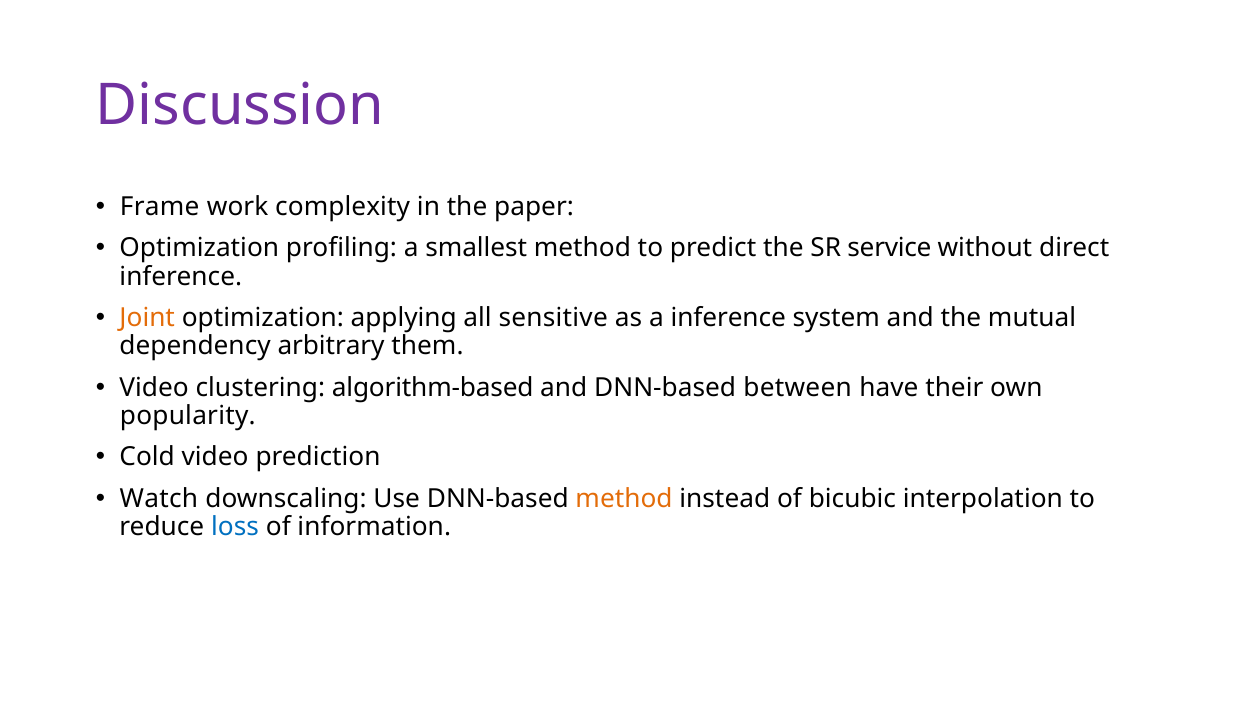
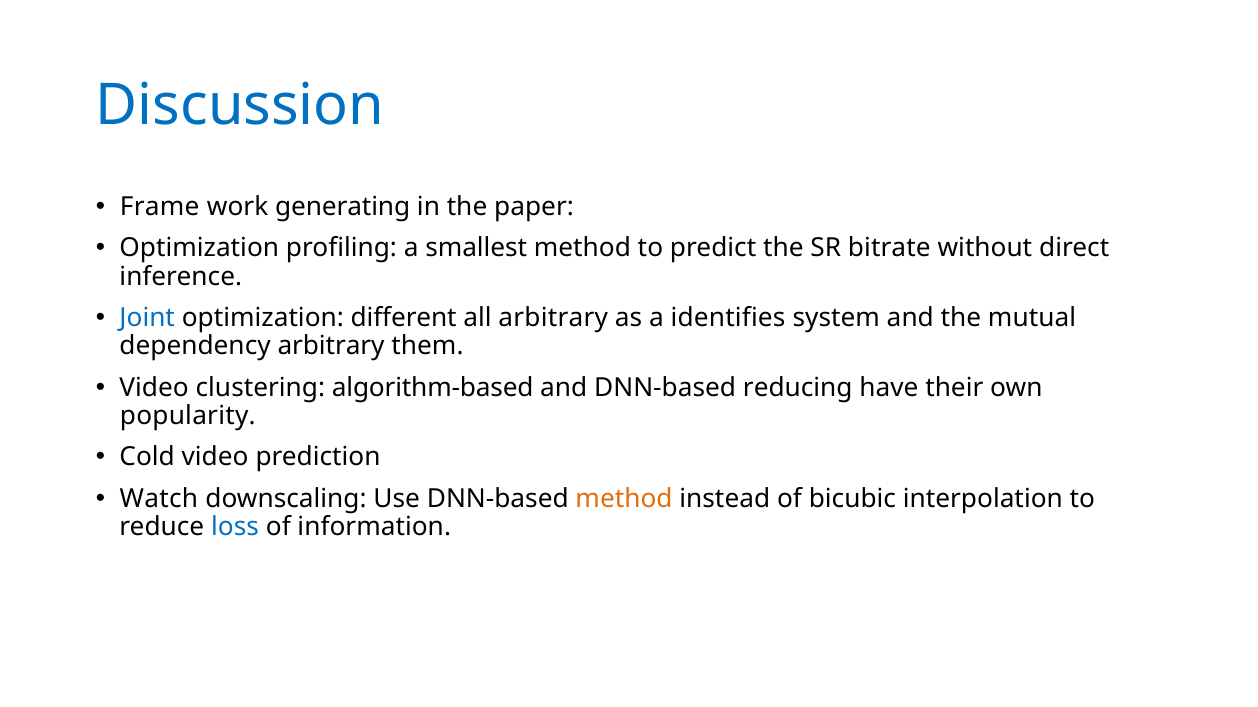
Discussion colour: purple -> blue
complexity: complexity -> generating
service: service -> bitrate
Joint colour: orange -> blue
applying: applying -> different
all sensitive: sensitive -> arbitrary
a inference: inference -> identifies
between: between -> reducing
